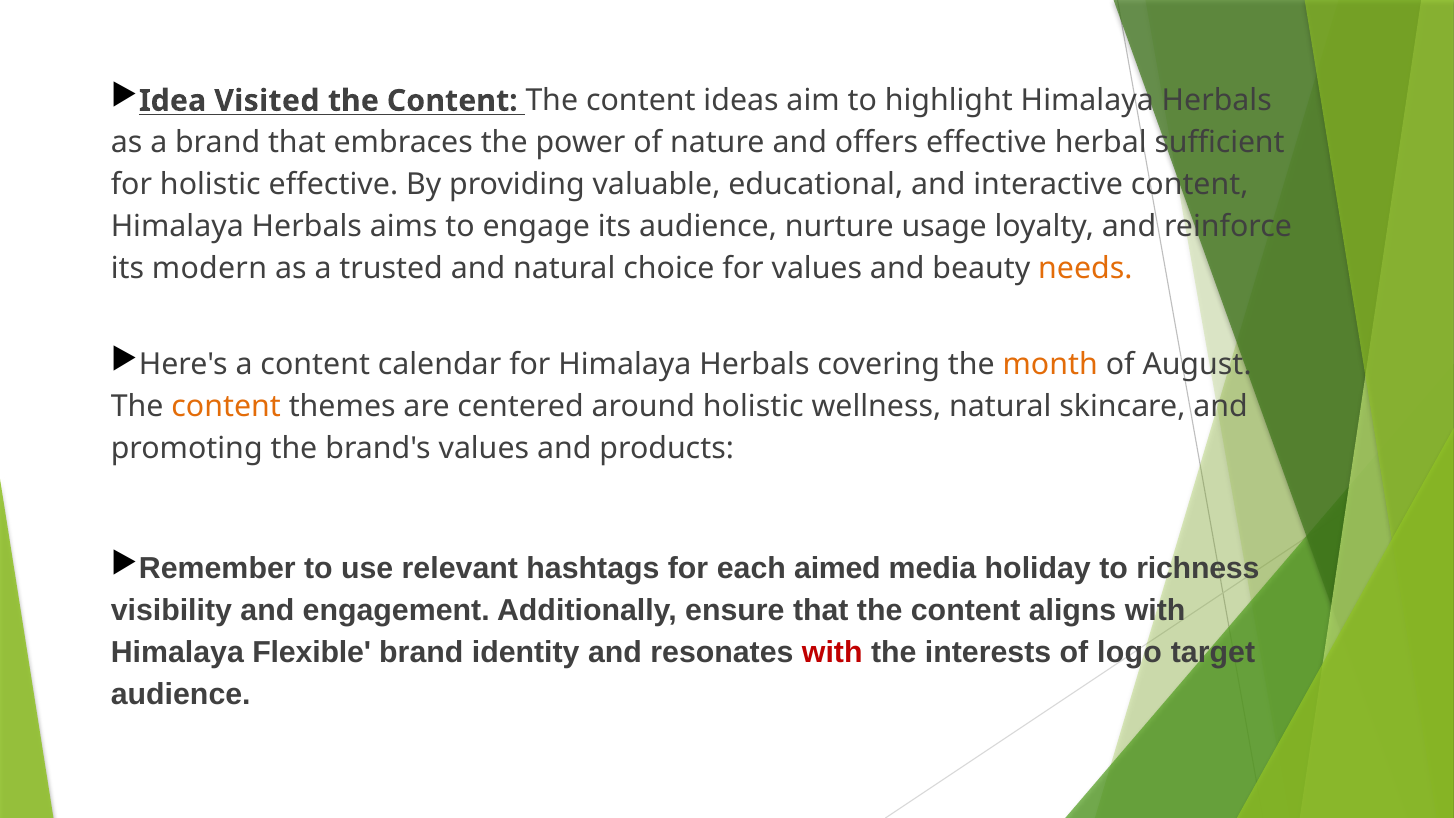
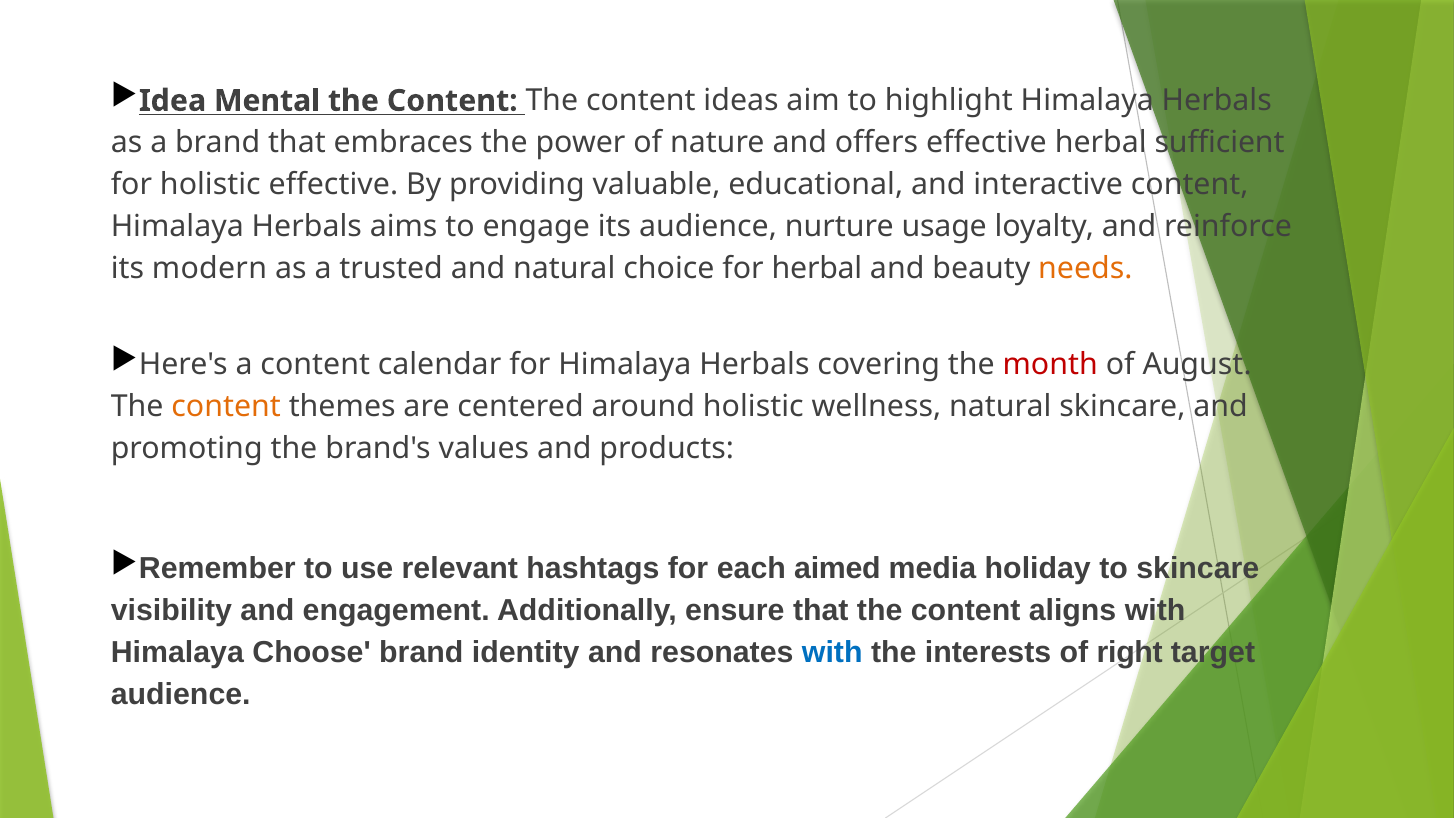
Visited: Visited -> Mental
for values: values -> herbal
month colour: orange -> red
to richness: richness -> skincare
Flexible: Flexible -> Choose
with at (832, 652) colour: red -> blue
logo: logo -> right
